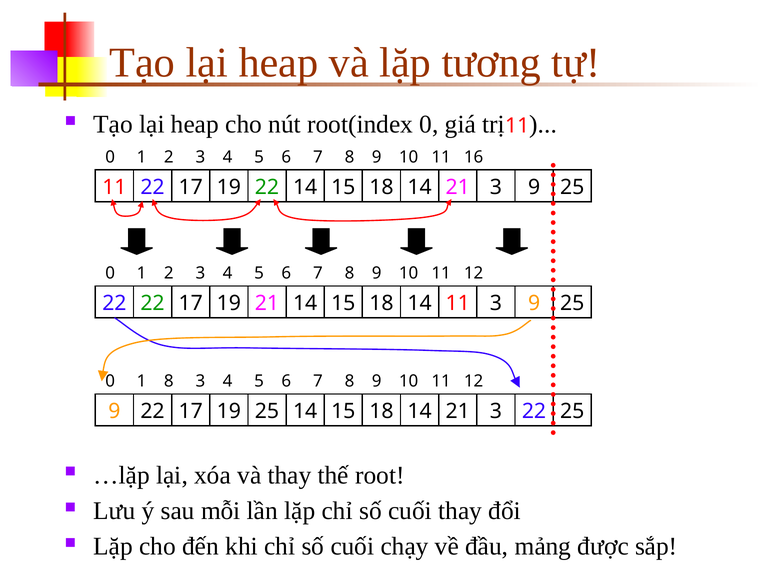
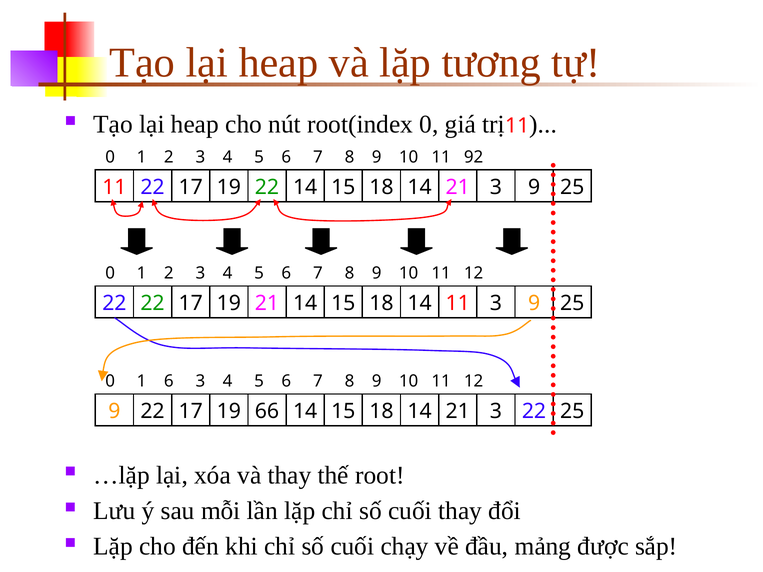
16: 16 -> 92
1 8: 8 -> 6
19 25: 25 -> 66
